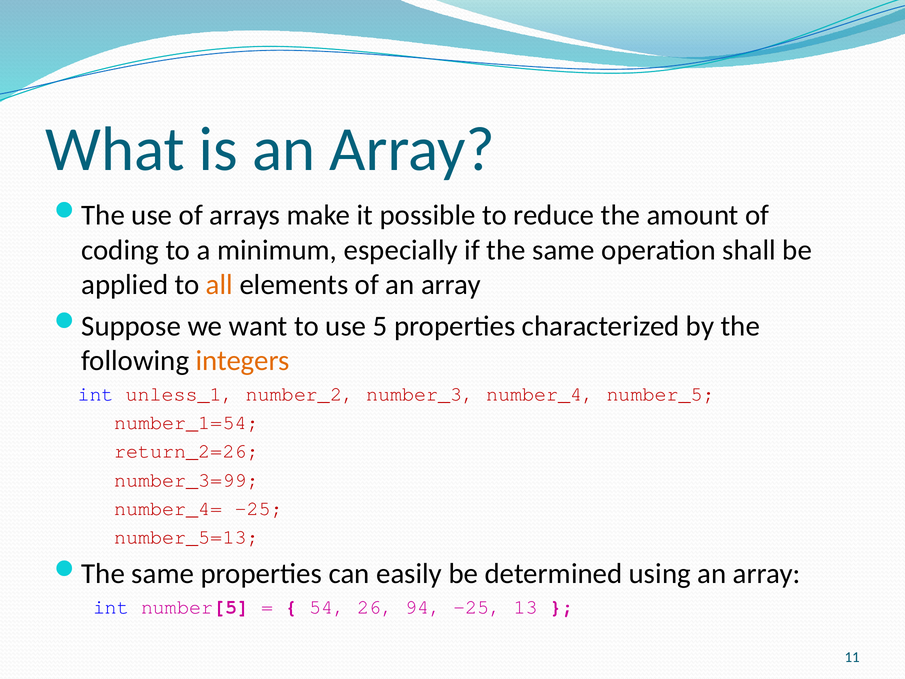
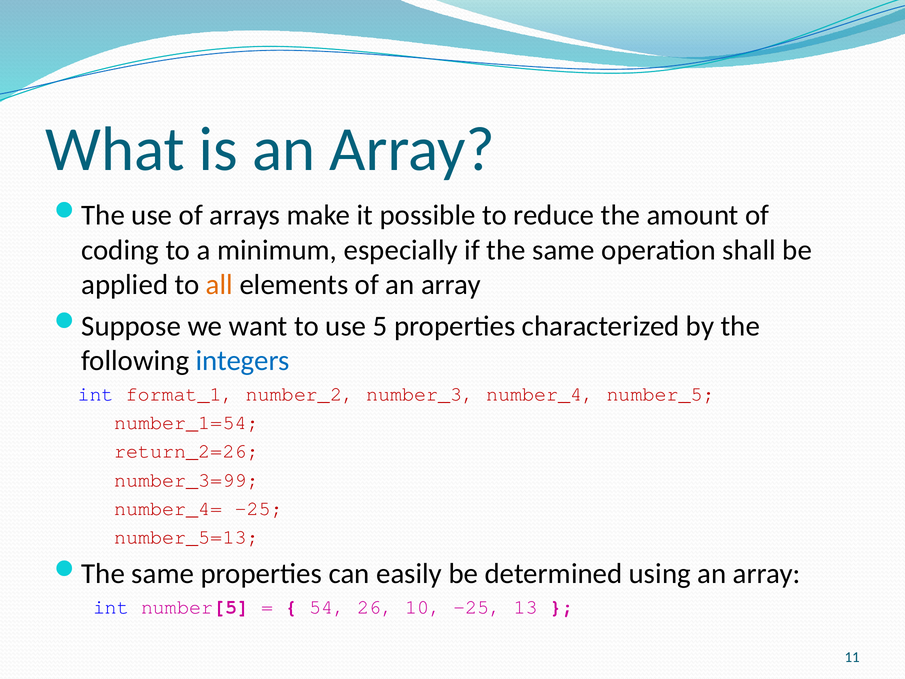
integers colour: orange -> blue
unless_1: unless_1 -> format_1
94: 94 -> 10
